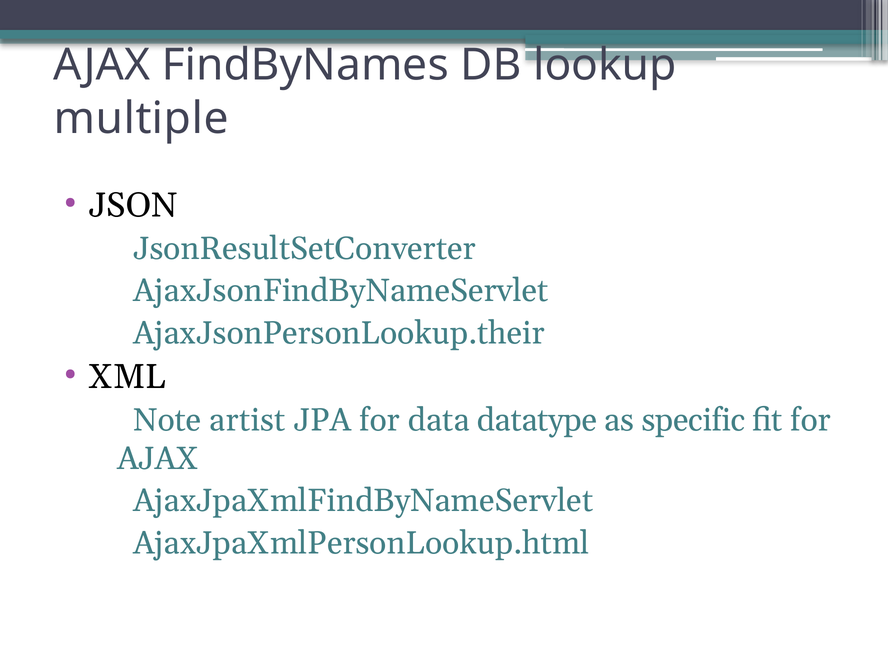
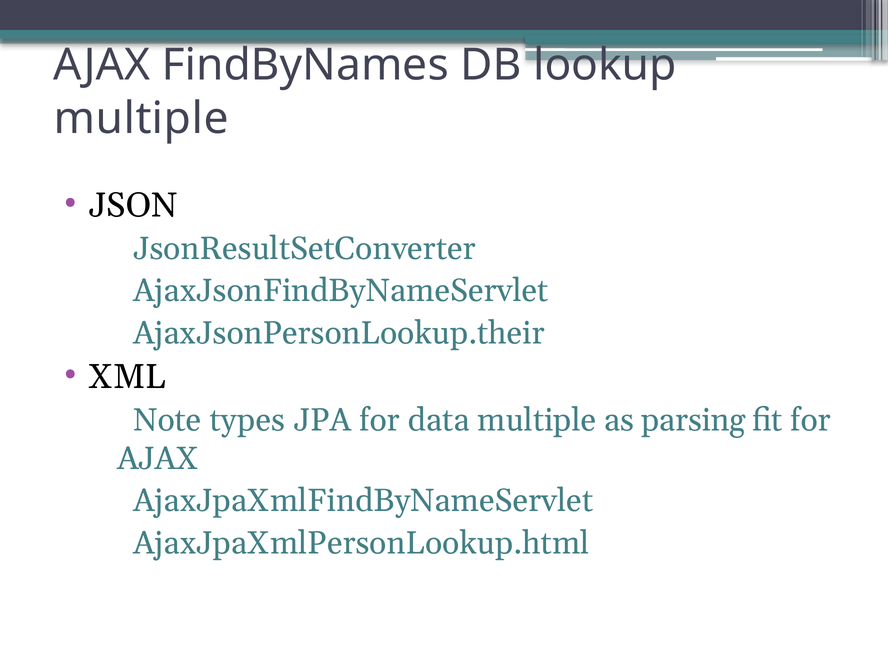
artist: artist -> types
data datatype: datatype -> multiple
specific: specific -> parsing
